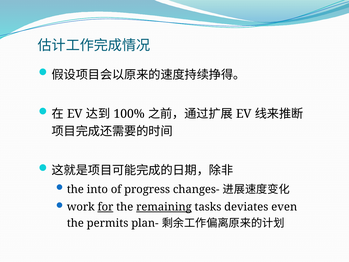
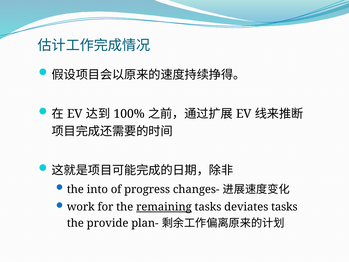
for underline: present -> none
deviates even: even -> tasks
permits: permits -> provide
